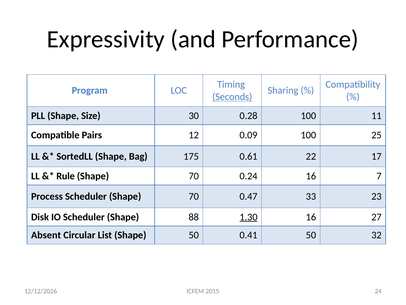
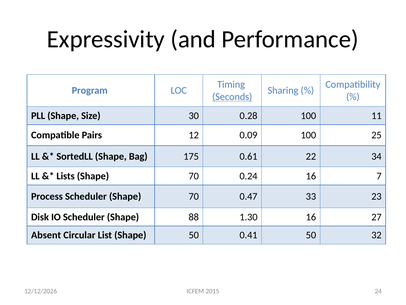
17: 17 -> 34
Rule: Rule -> Lists
1.30 underline: present -> none
